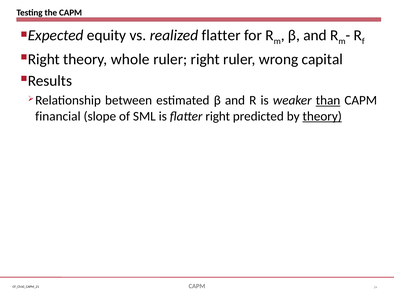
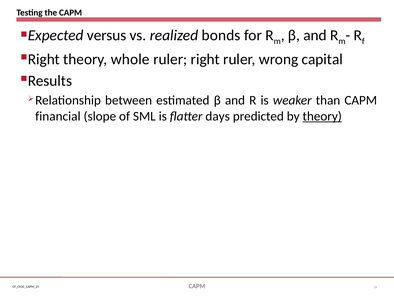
equity: equity -> versus
realized flatter: flatter -> bonds
than underline: present -> none
flatter right: right -> days
